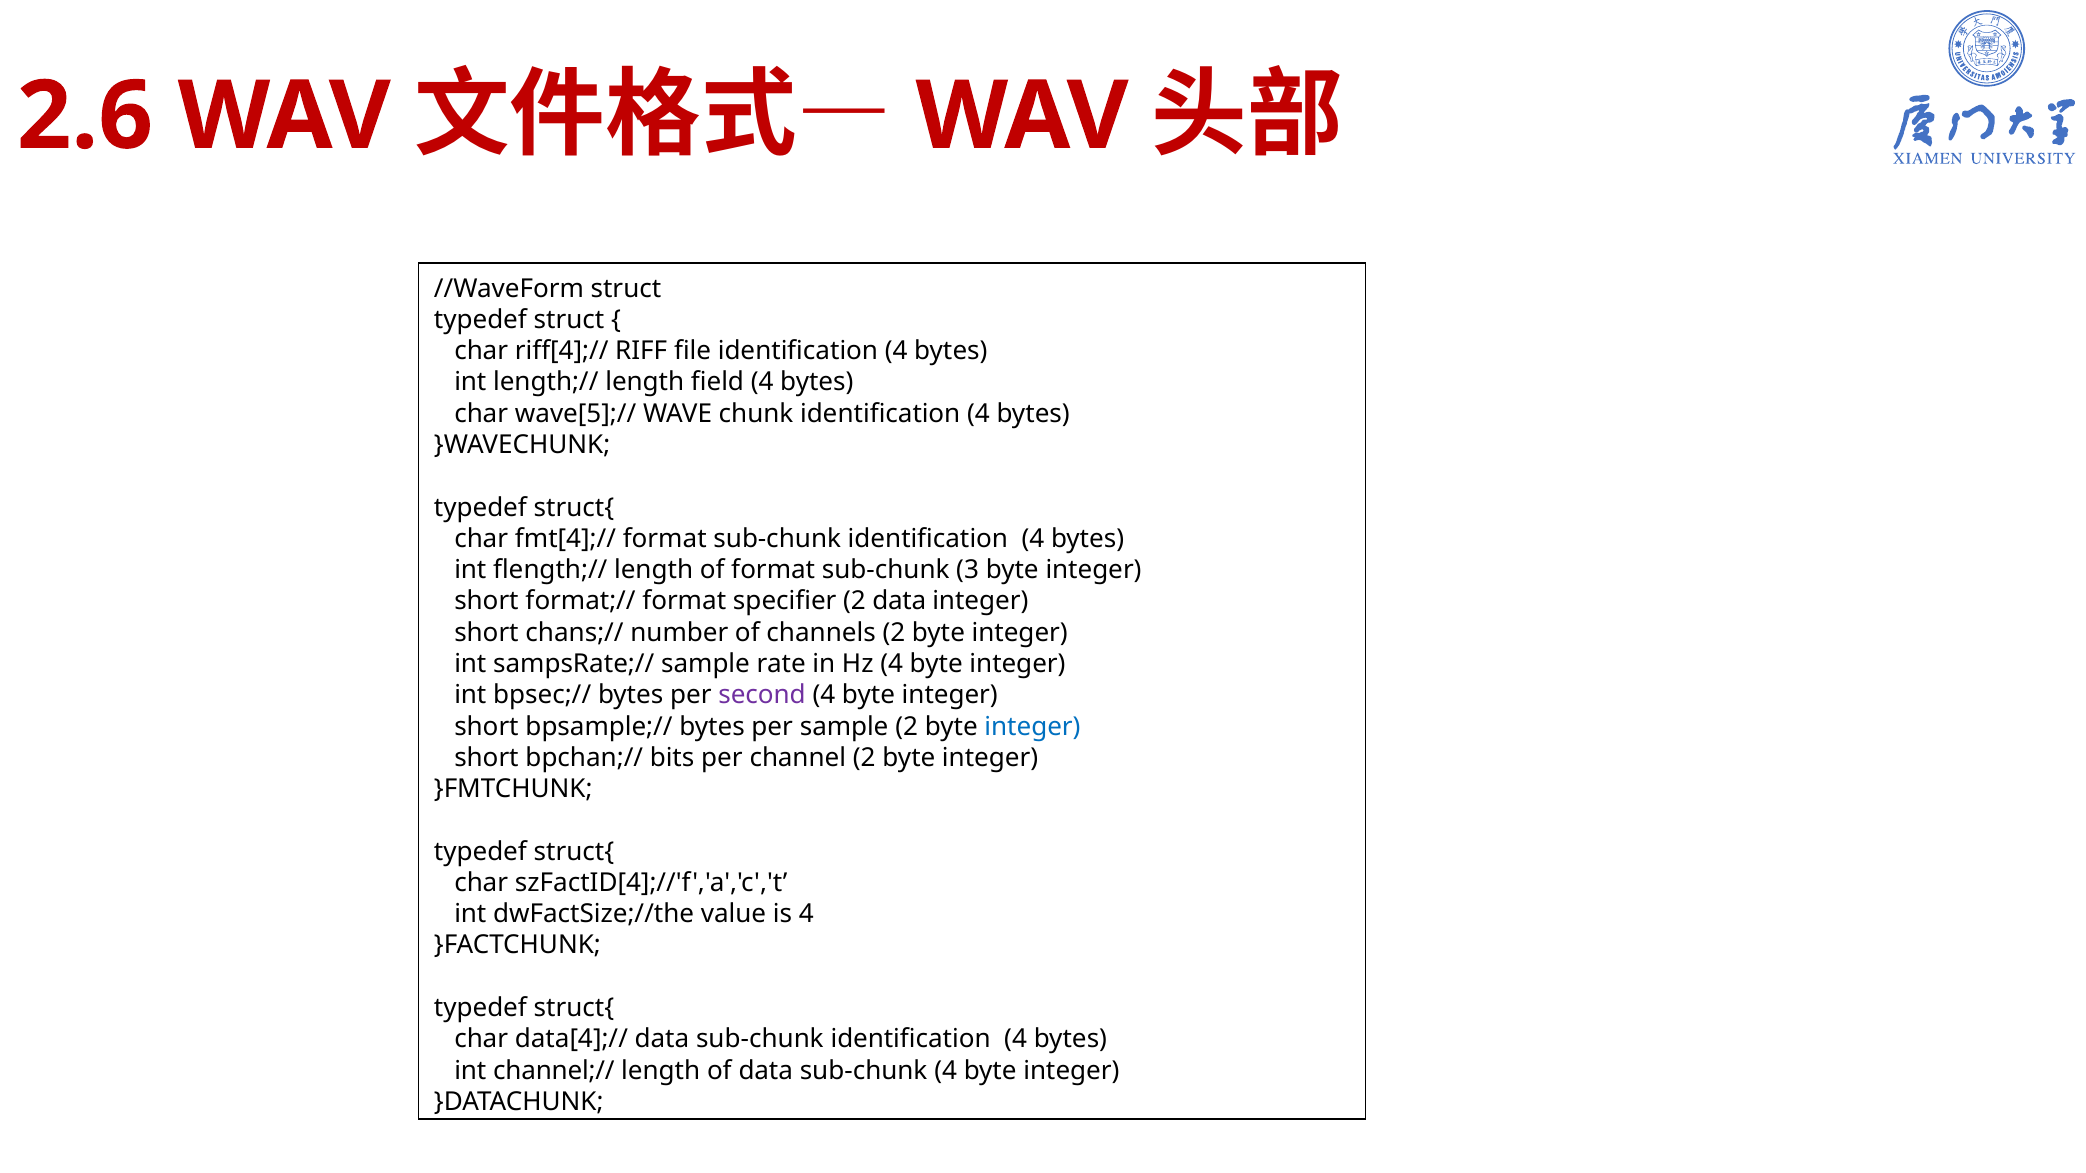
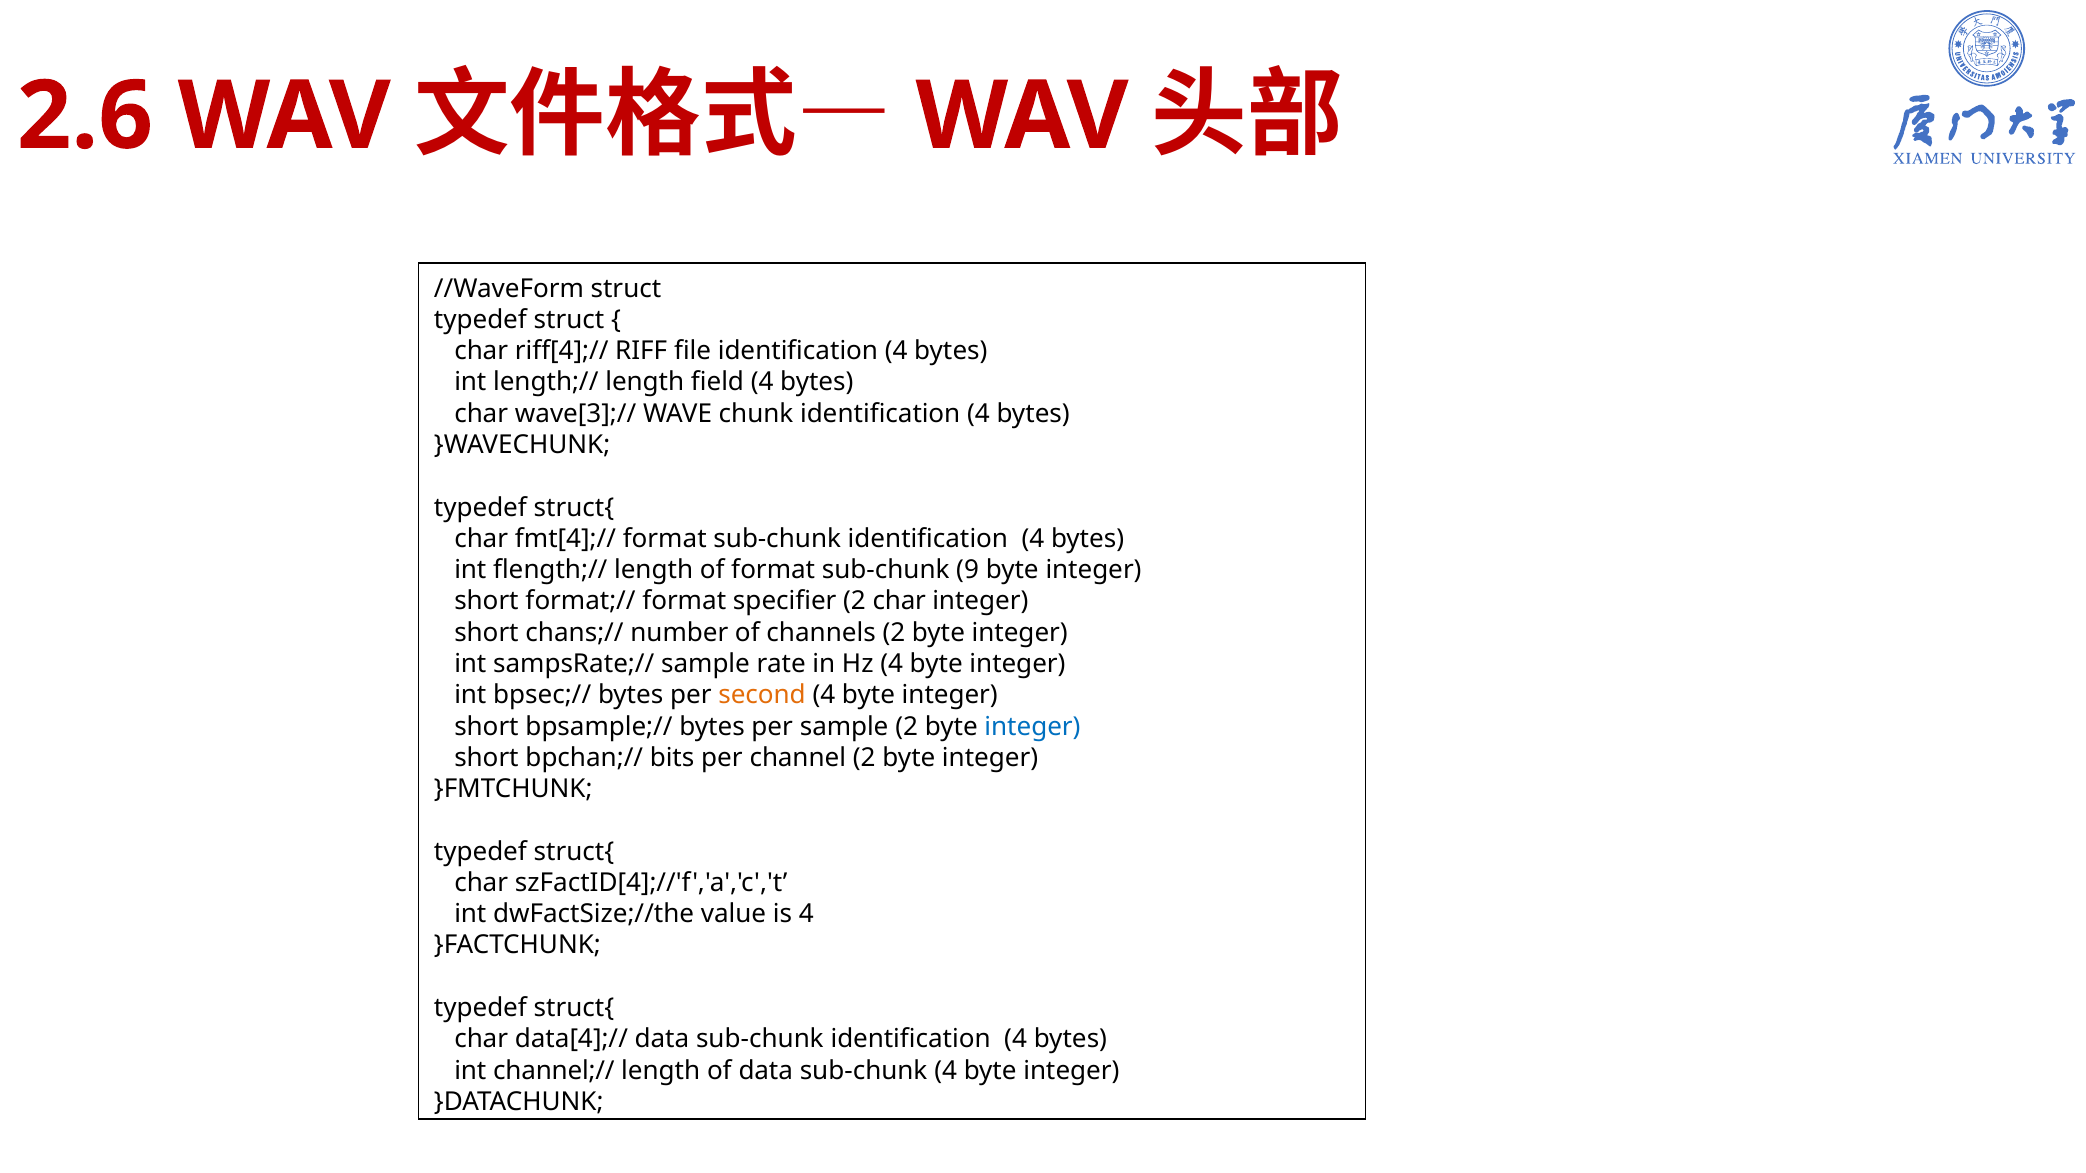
wave[5];//: wave[5];// -> wave[3];//
3: 3 -> 9
2 data: data -> char
second colour: purple -> orange
